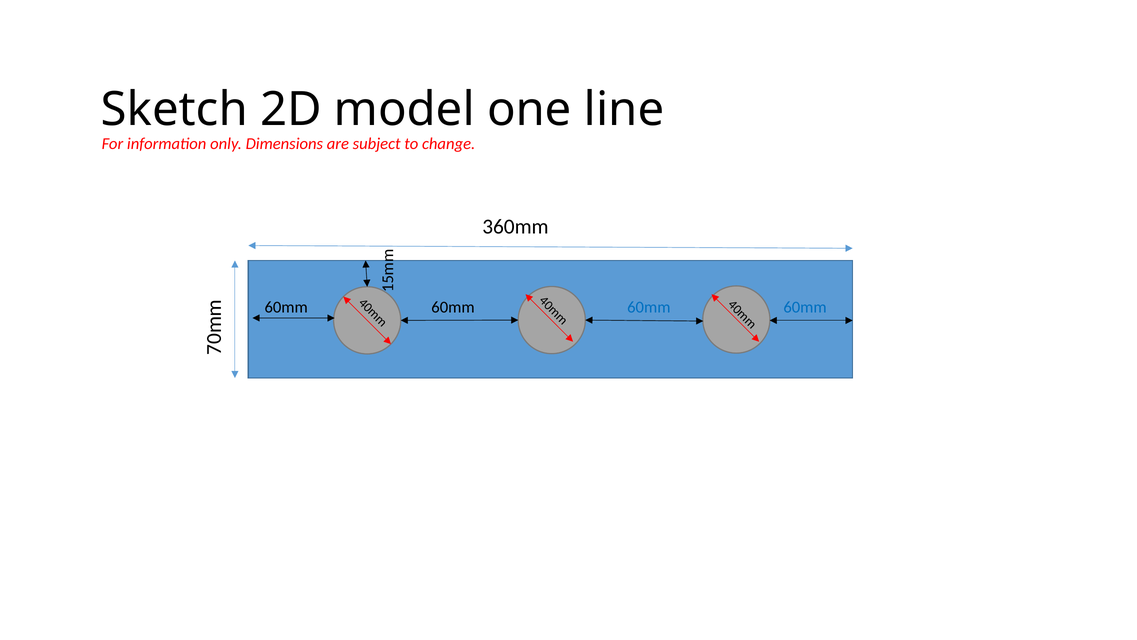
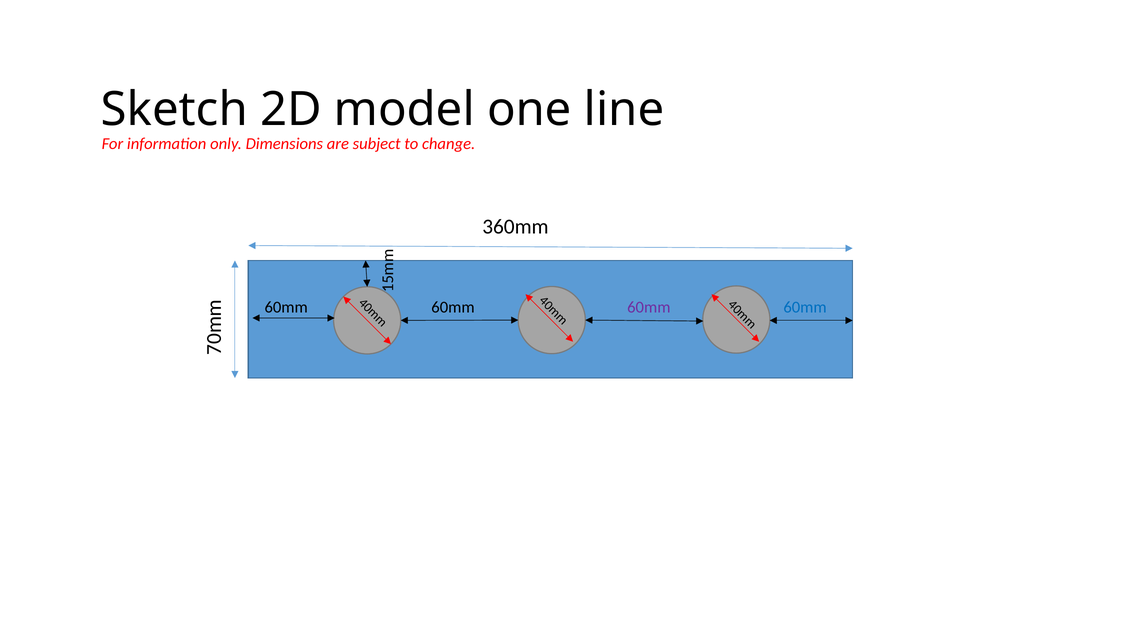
60mm at (649, 307) colour: blue -> purple
